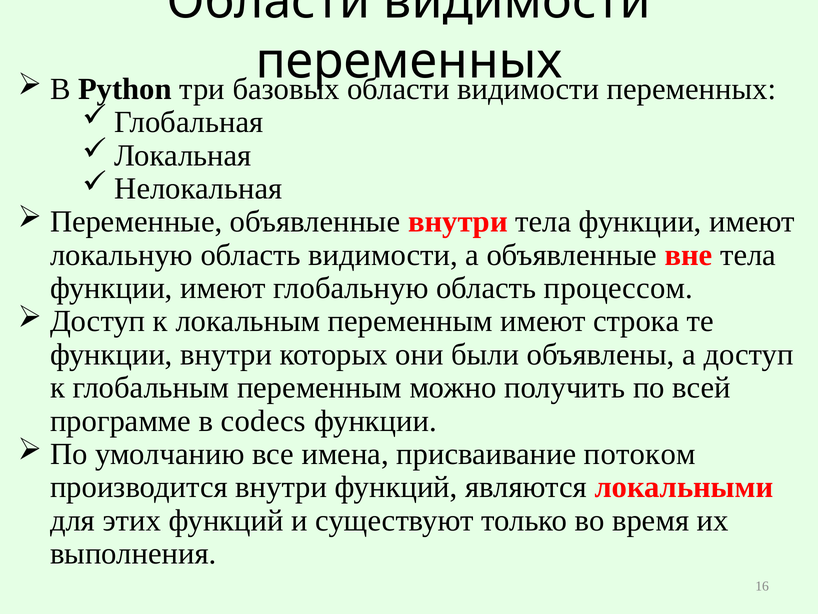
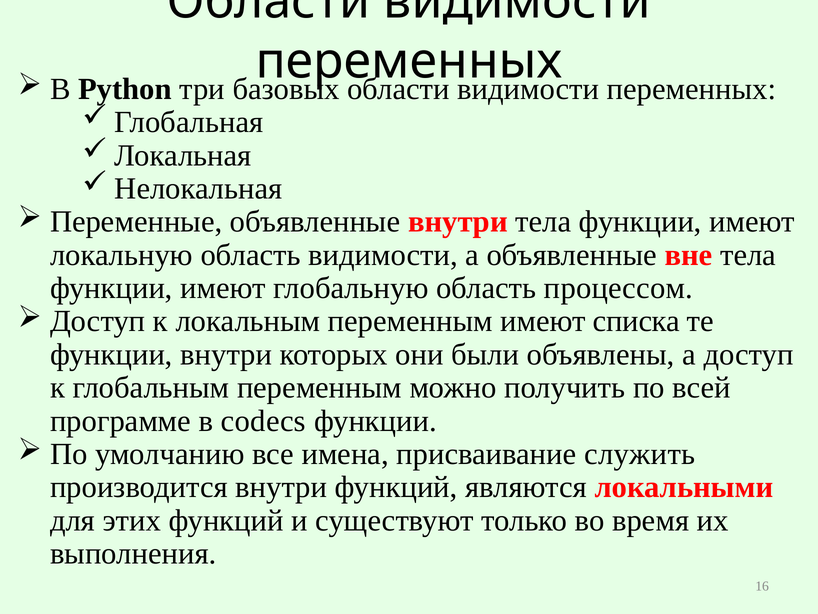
строка: строка -> списка
потоком: потоком -> служить
